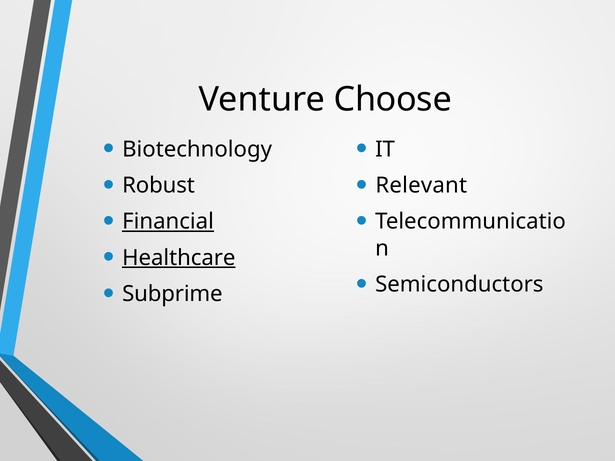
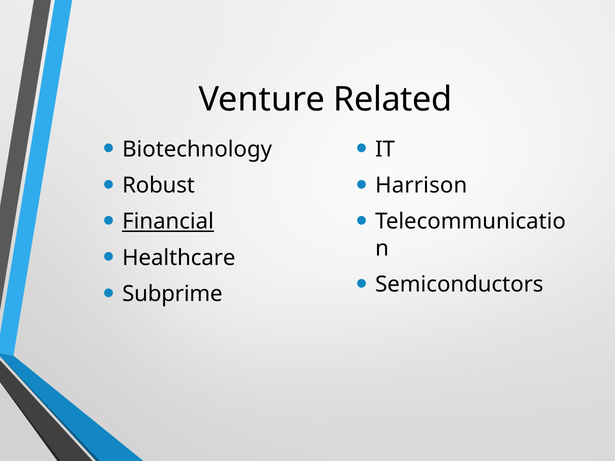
Choose: Choose -> Related
Relevant: Relevant -> Harrison
Healthcare underline: present -> none
